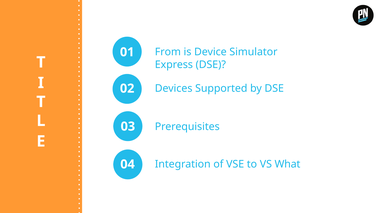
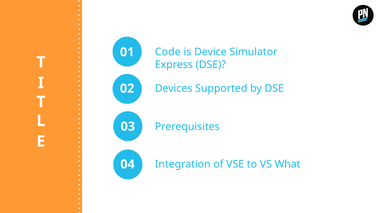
From: From -> Code
